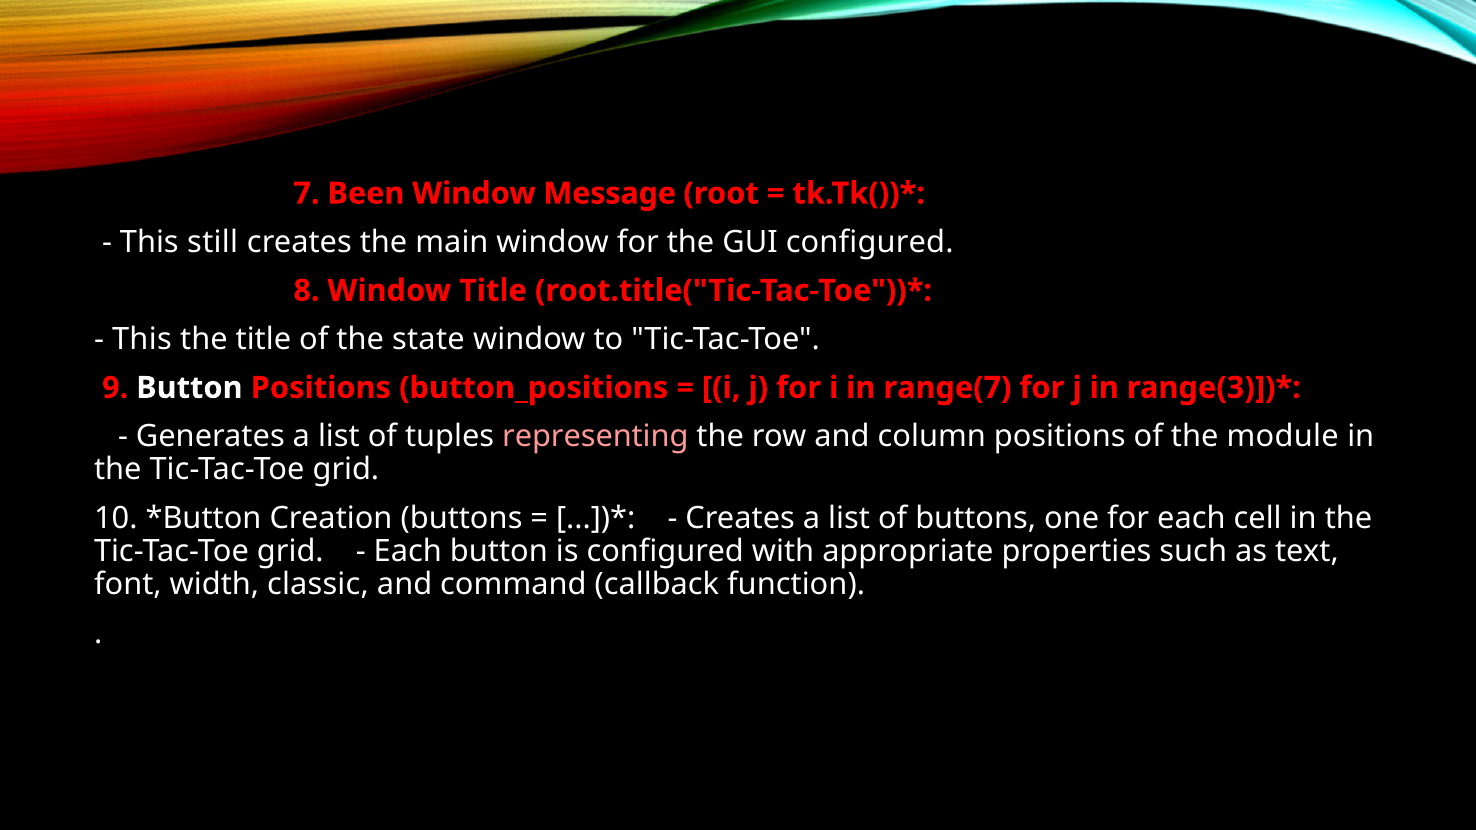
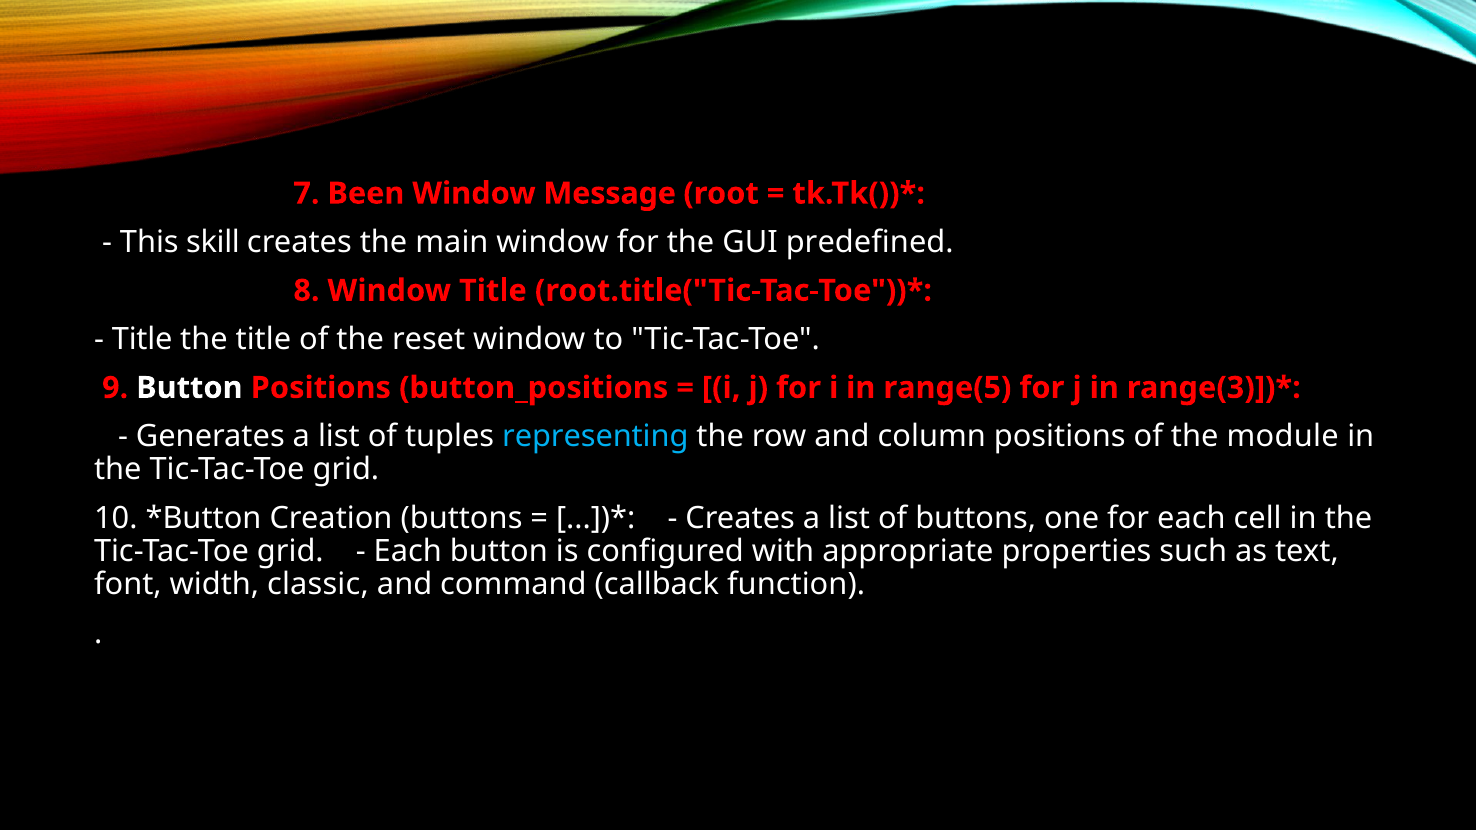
still: still -> skill
GUI configured: configured -> predefined
This at (142, 339): This -> Title
state: state -> reset
range(7: range(7 -> range(5
representing colour: pink -> light blue
